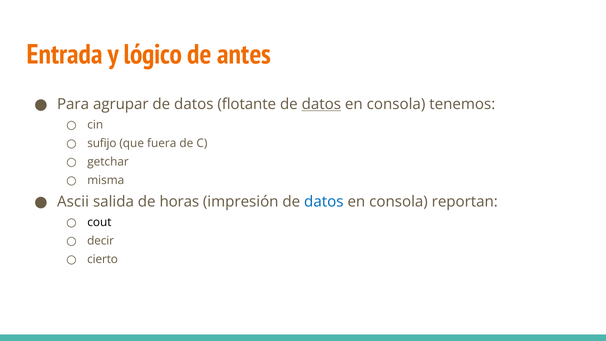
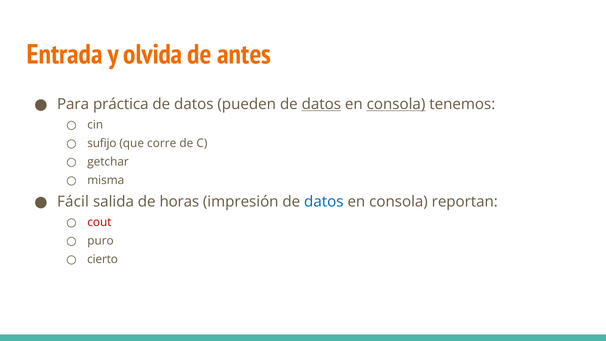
lógico: lógico -> olvida
agrupar: agrupar -> práctica
flotante: flotante -> pueden
consola at (396, 104) underline: none -> present
fuera: fuera -> corre
Ascii: Ascii -> Fácil
cout colour: black -> red
decir: decir -> puro
